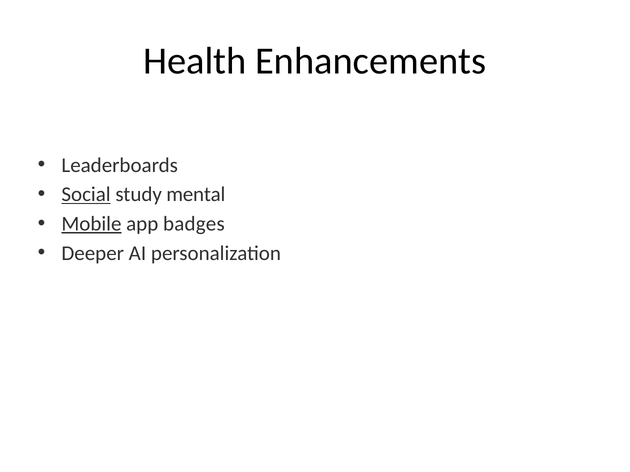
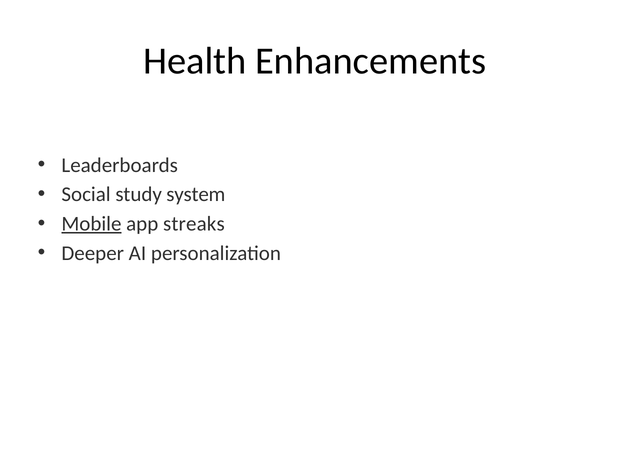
Social underline: present -> none
mental: mental -> system
badges: badges -> streaks
